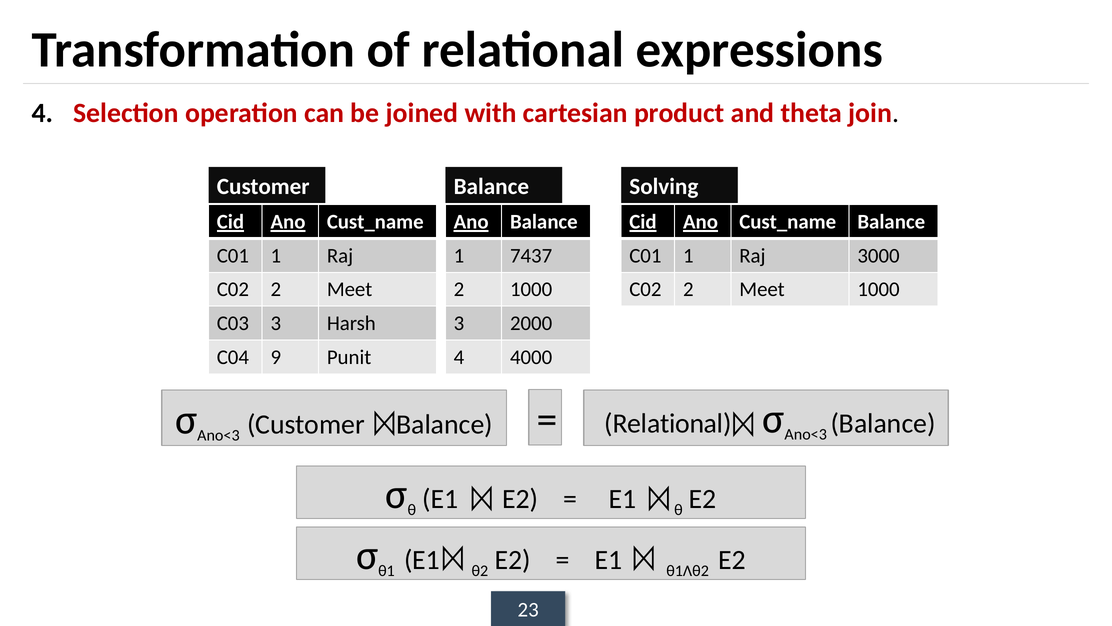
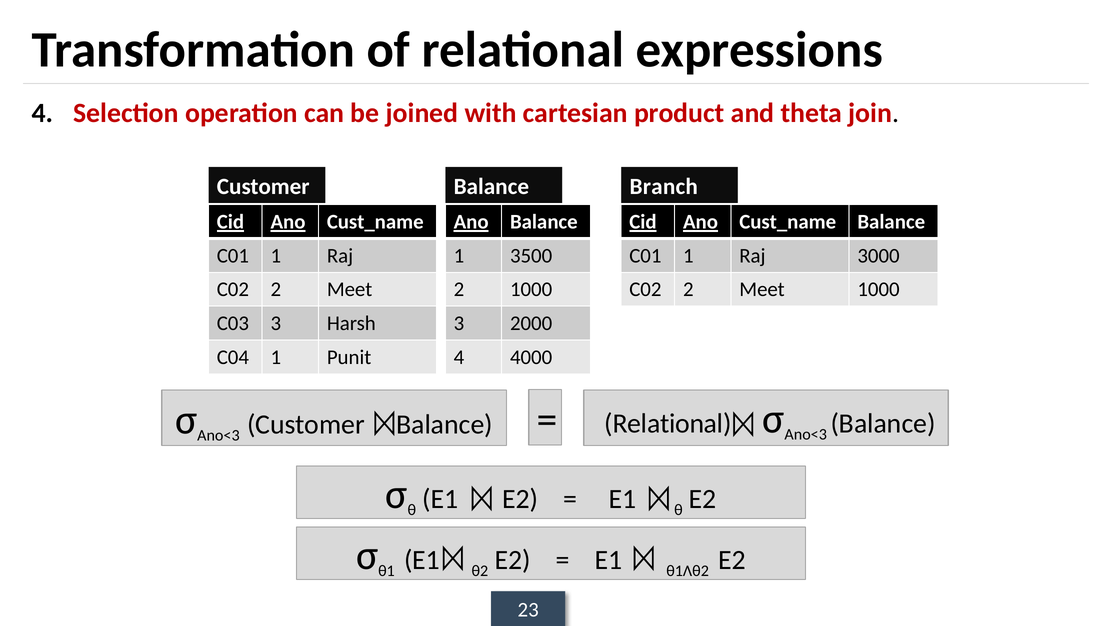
Solving: Solving -> Branch
7437: 7437 -> 3500
C04 9: 9 -> 1
